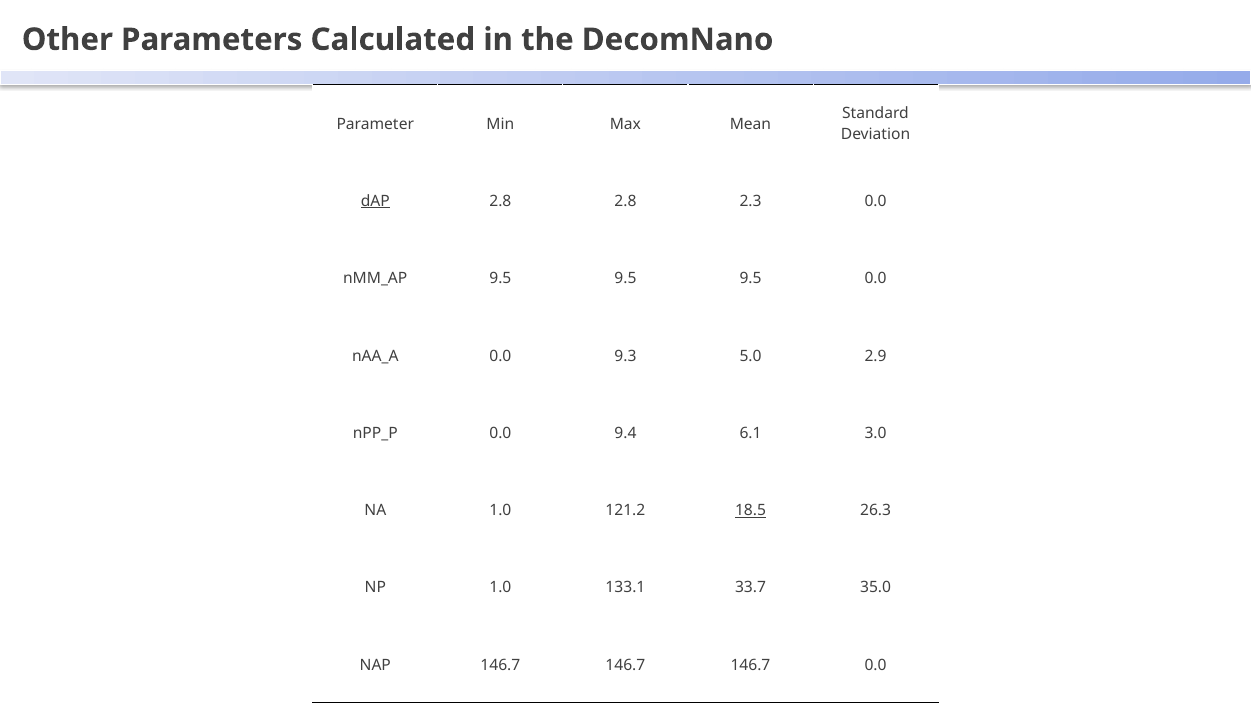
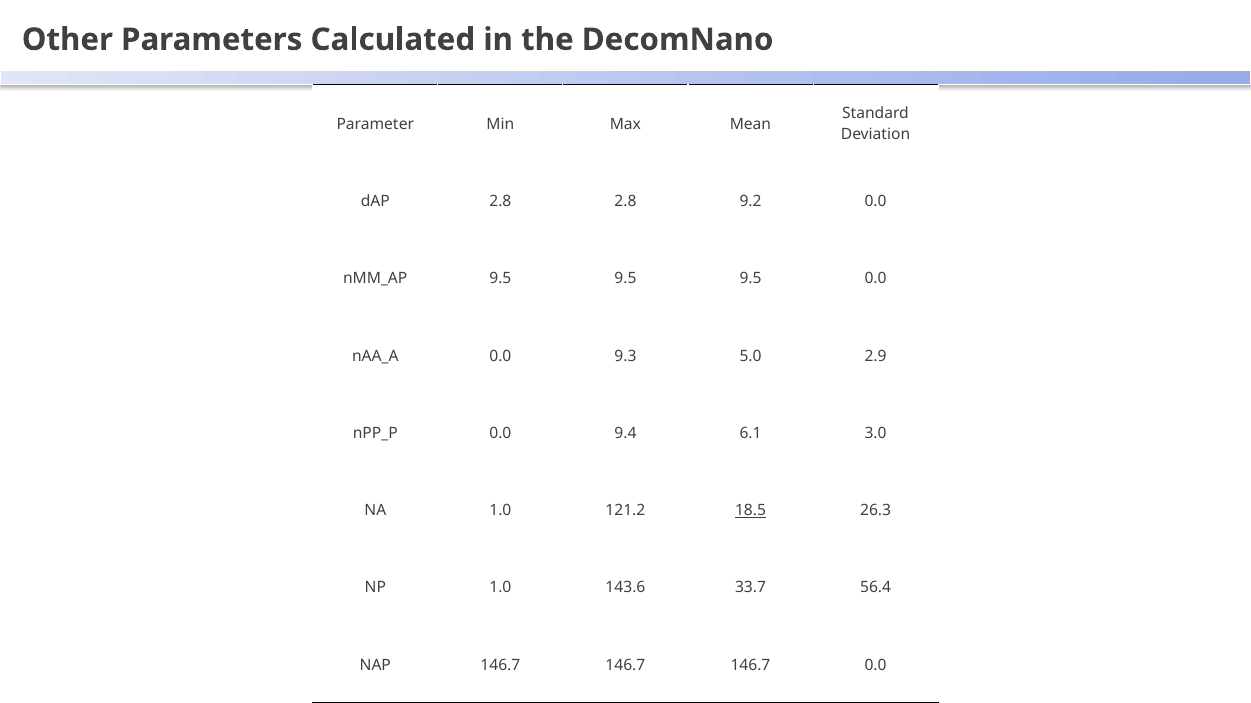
dAP underline: present -> none
2.3: 2.3 -> 9.2
133.1: 133.1 -> 143.6
35.0: 35.0 -> 56.4
